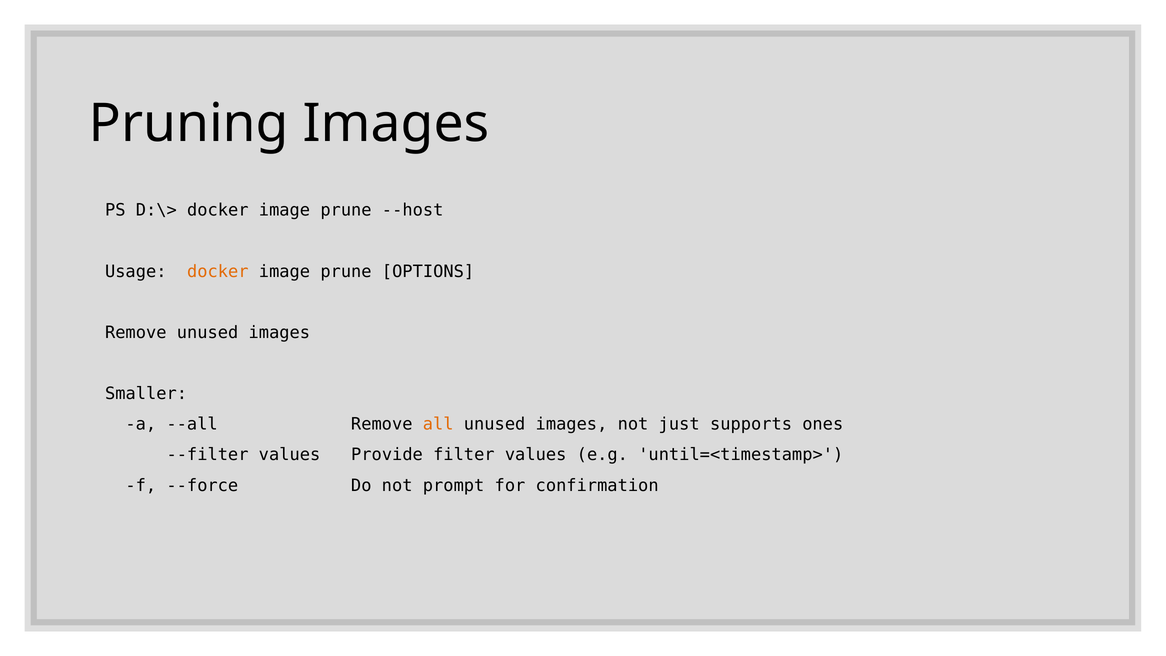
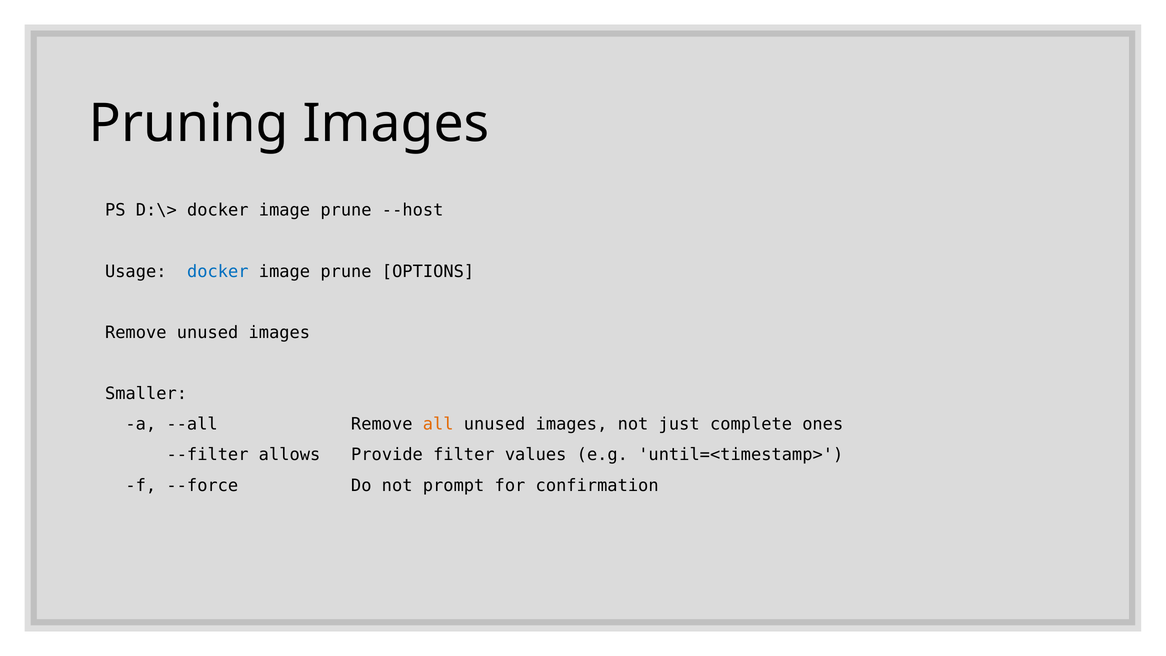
docker at (218, 271) colour: orange -> blue
supports: supports -> complete
--filter values: values -> allows
